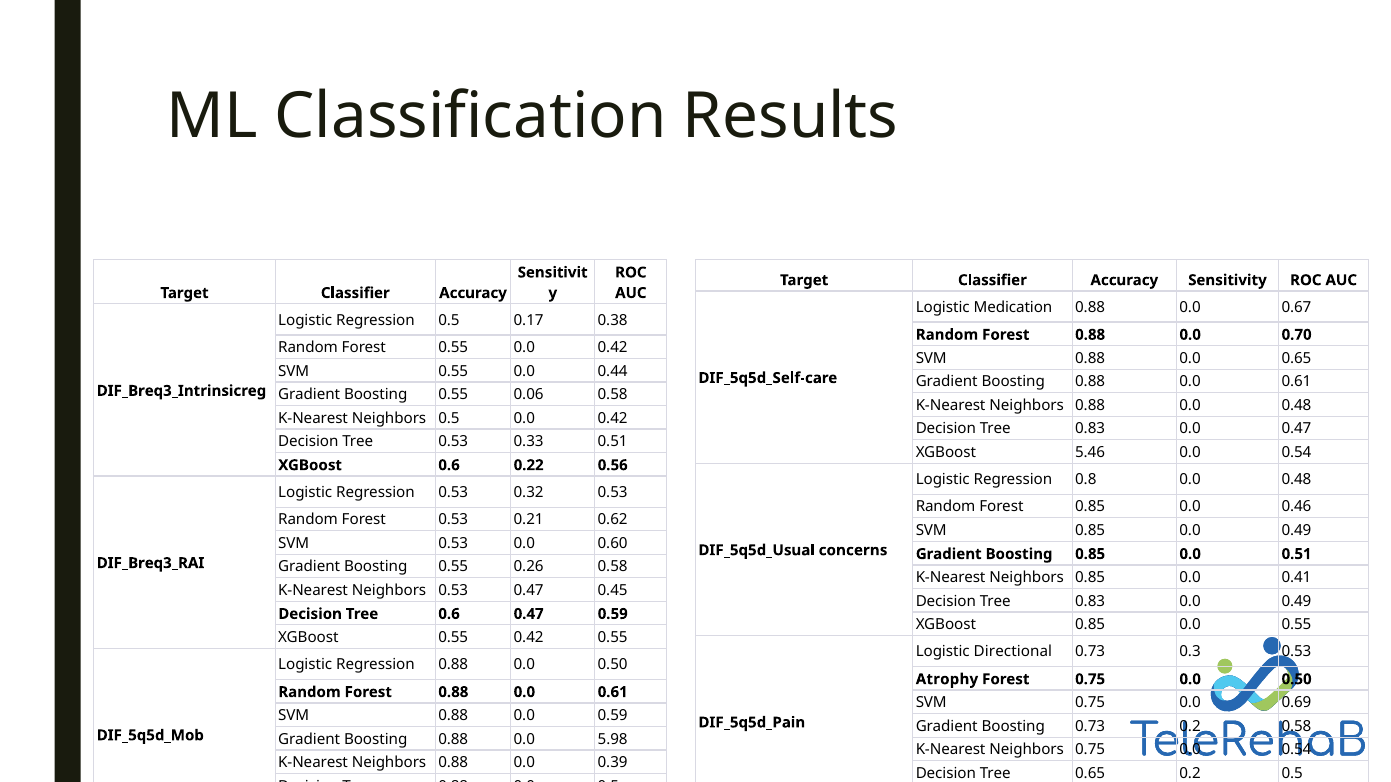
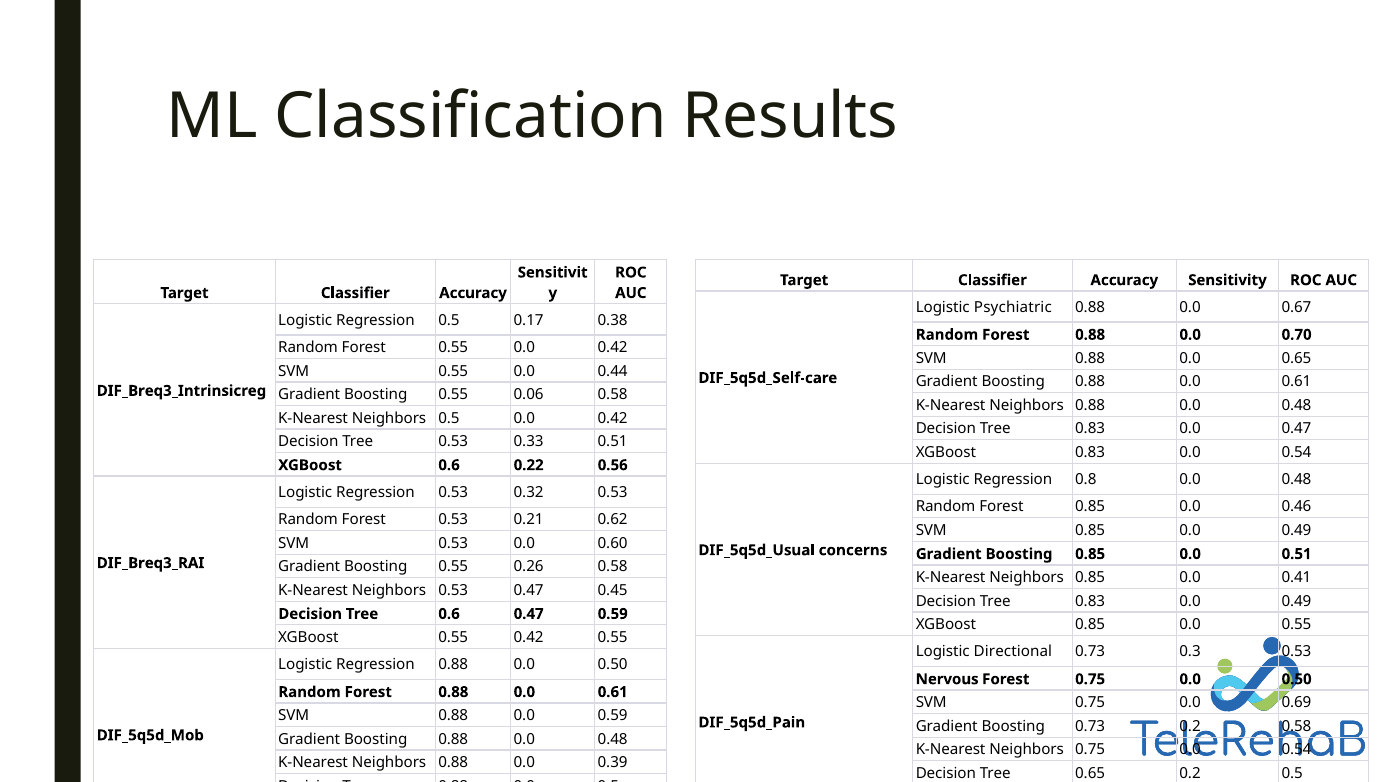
Medication: Medication -> Psychiatric
XGBoost 5.46: 5.46 -> 0.83
Atrophy: Atrophy -> Nervous
Boosting 0.88 0.0 5.98: 5.98 -> 0.48
